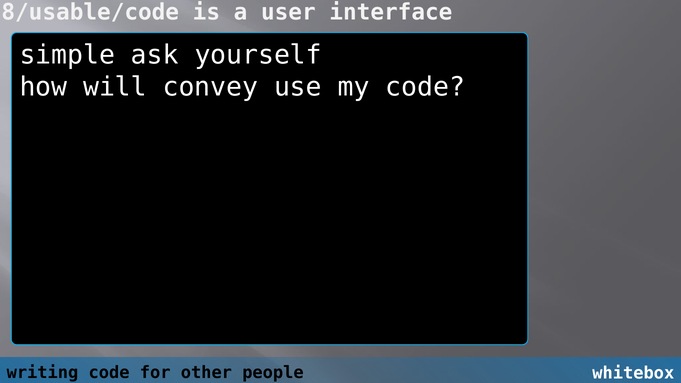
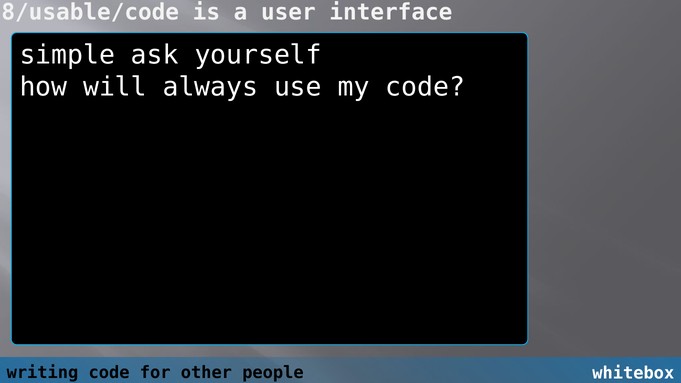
convey: convey -> always
